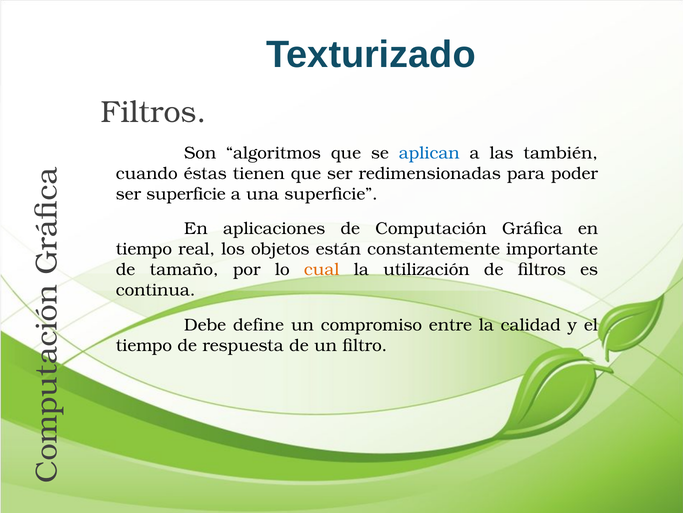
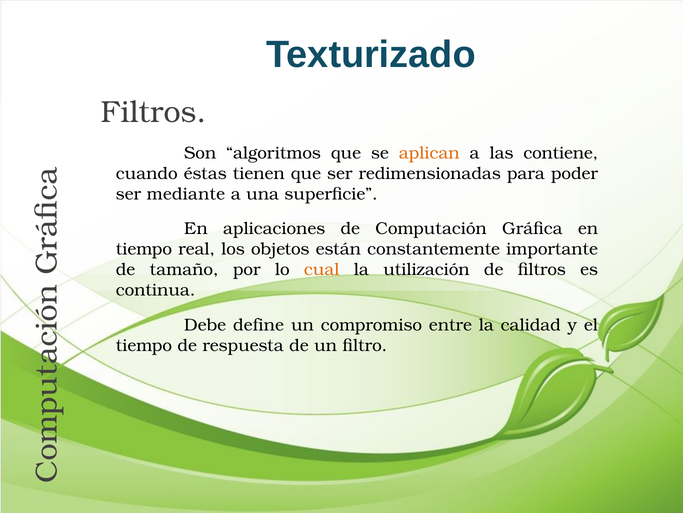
aplican colour: blue -> orange
también: también -> contiene
ser superficie: superficie -> mediante
